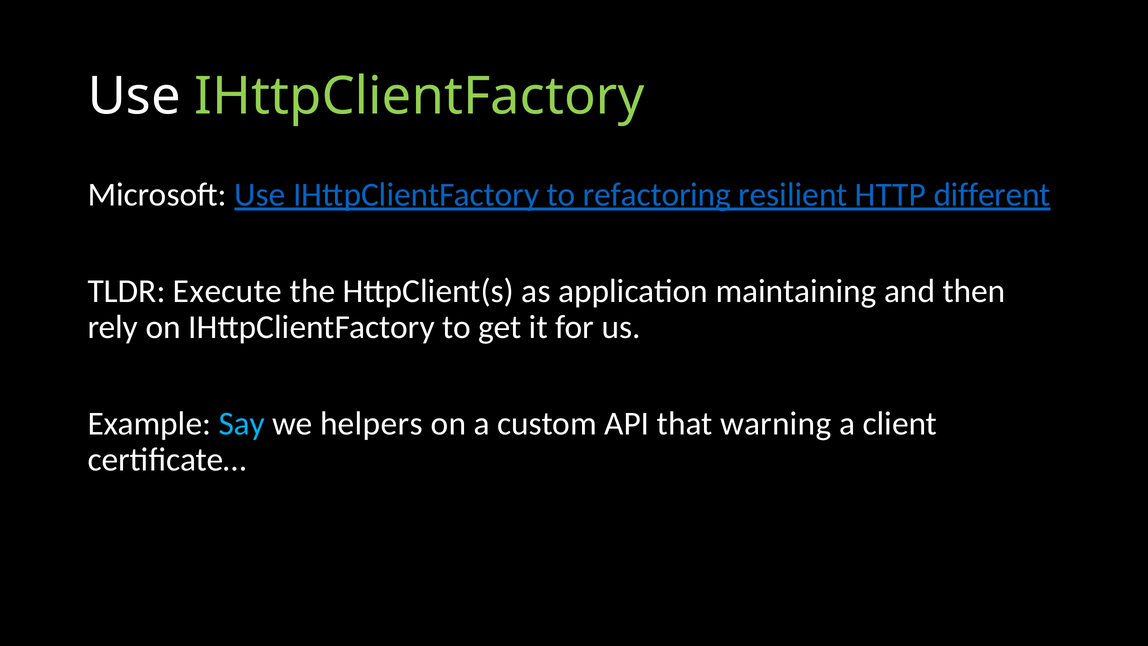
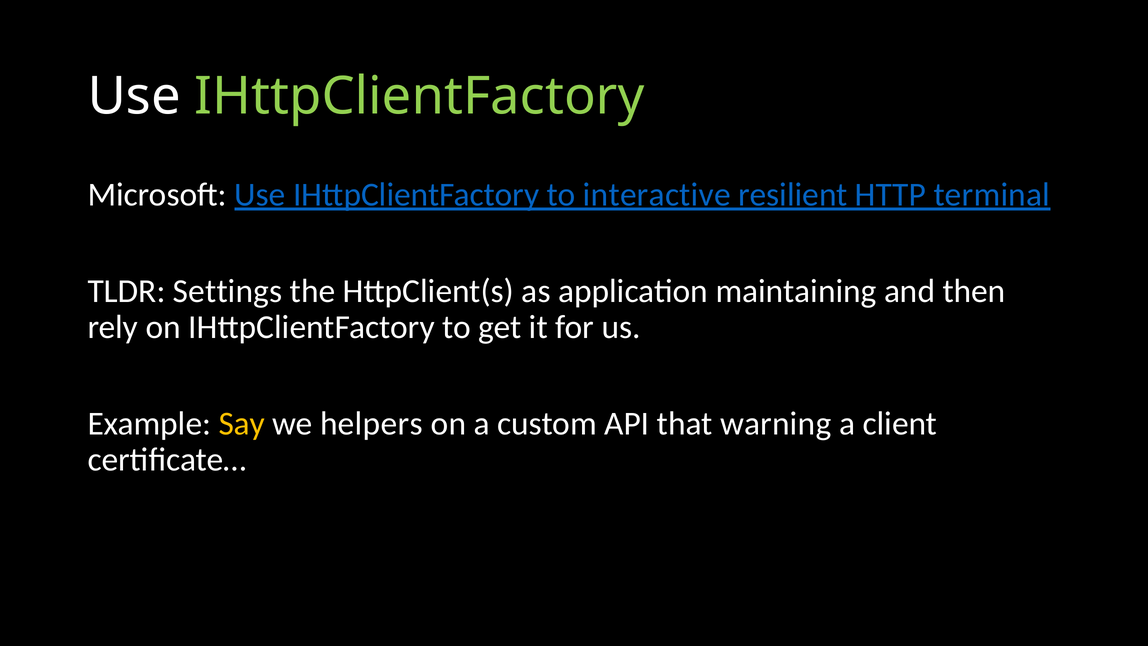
refactoring: refactoring -> interactive
different: different -> terminal
Execute: Execute -> Settings
Say colour: light blue -> yellow
